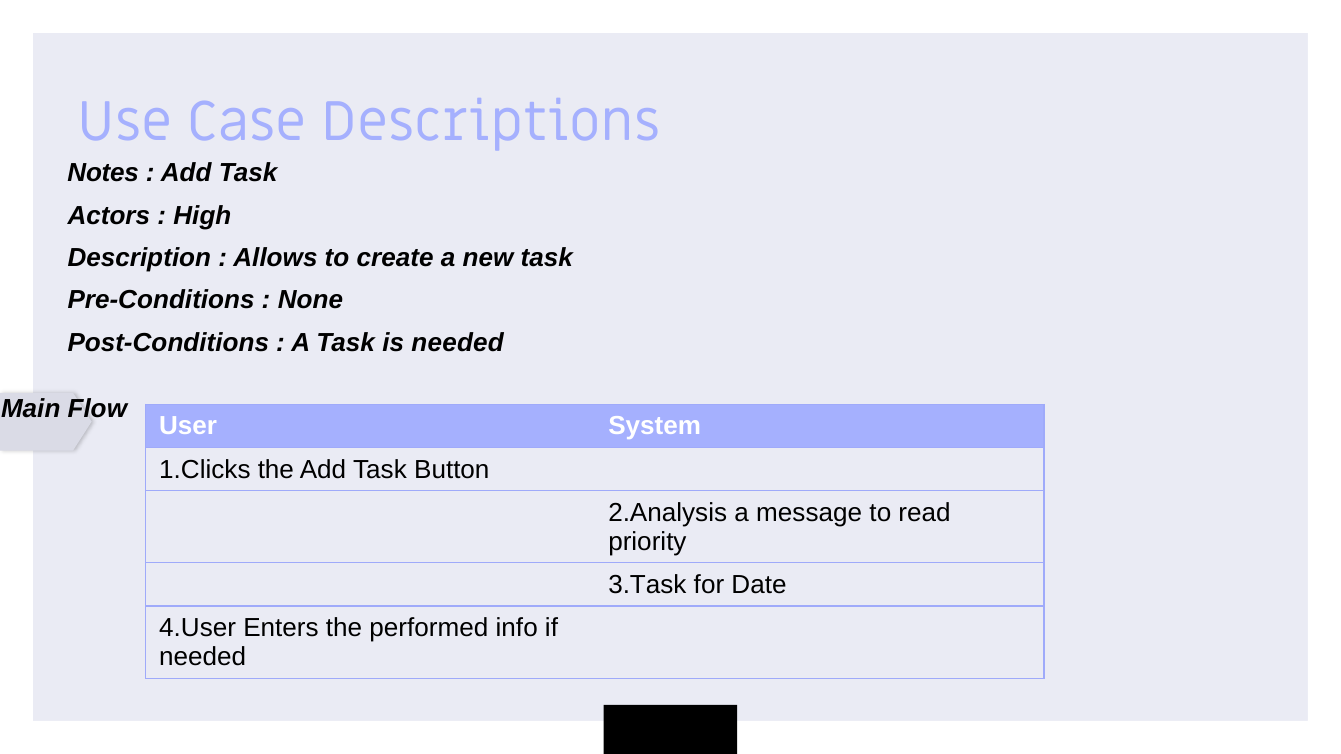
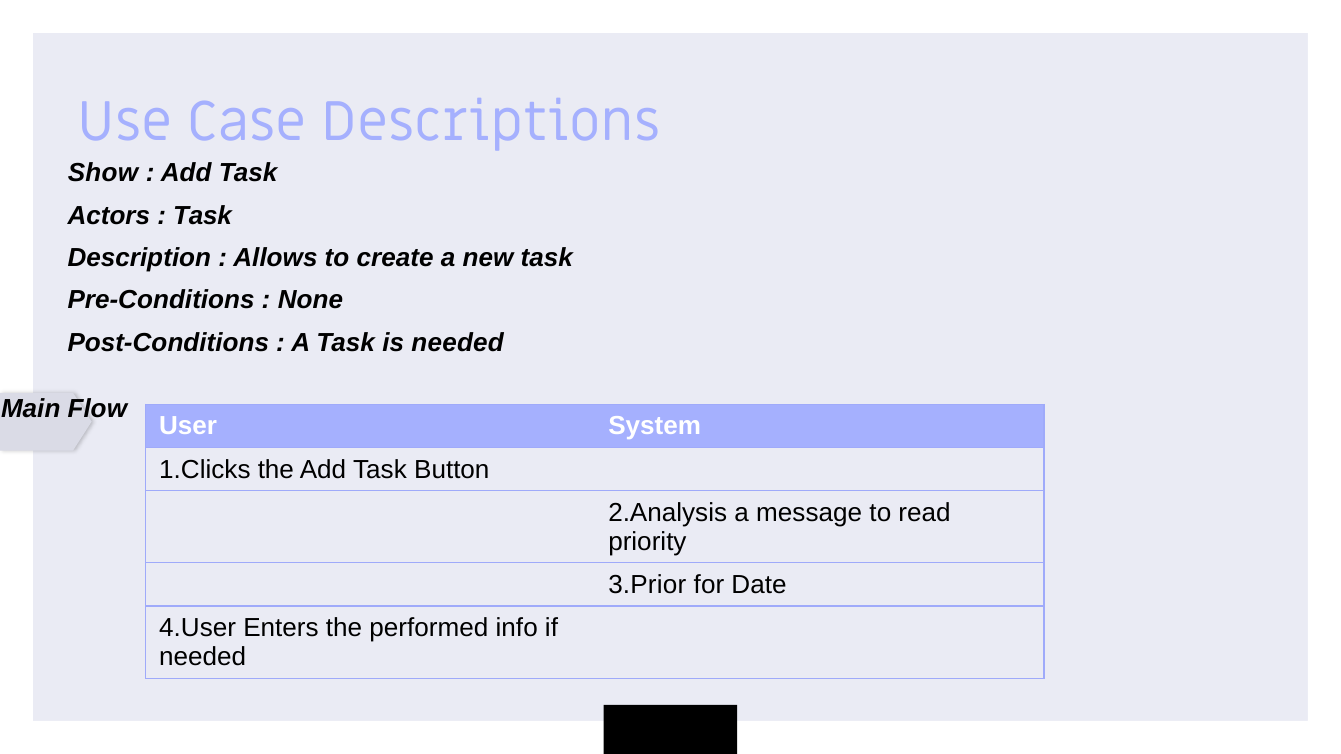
Notes: Notes -> Show
High at (202, 216): High -> Task
3.Task: 3.Task -> 3.Prior
